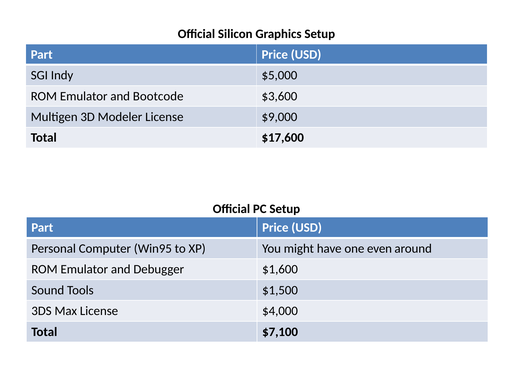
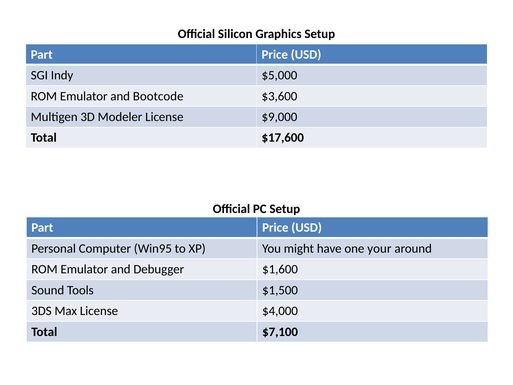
even: even -> your
